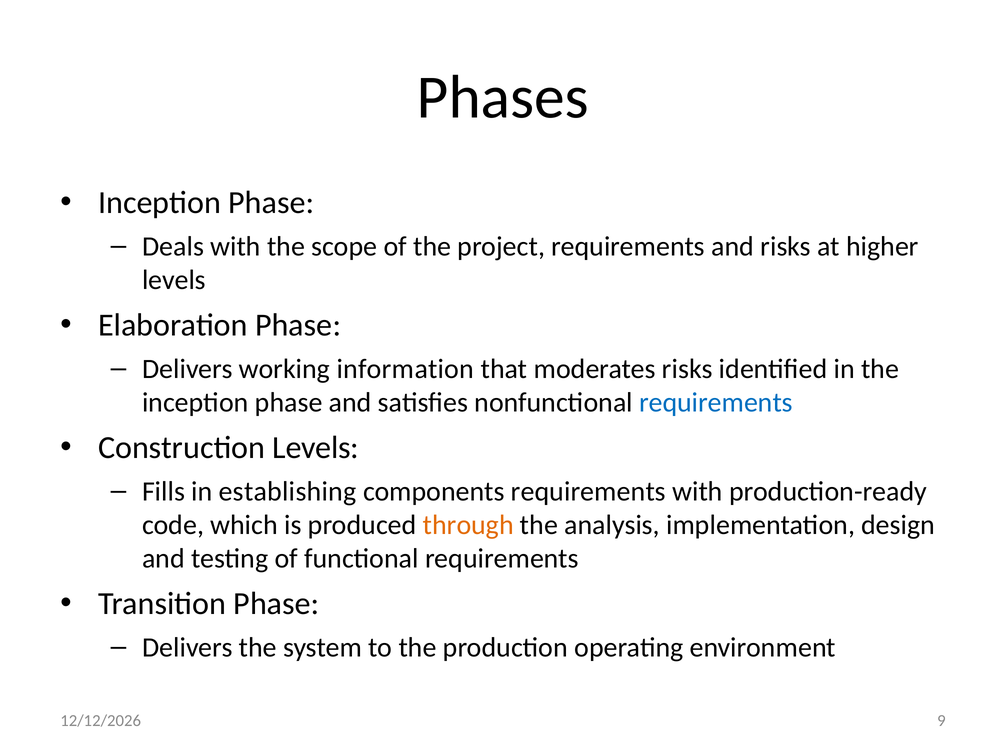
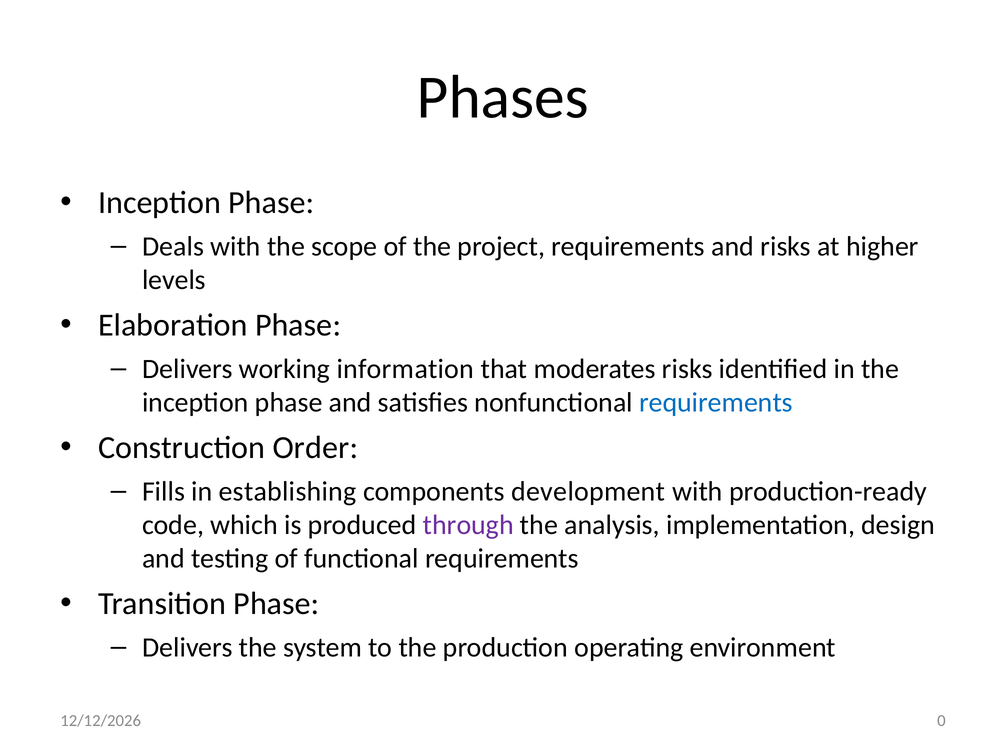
Construction Levels: Levels -> Order
components requirements: requirements -> development
through colour: orange -> purple
9: 9 -> 0
